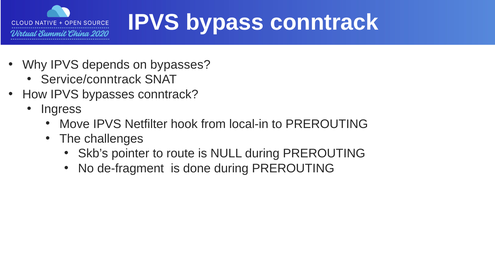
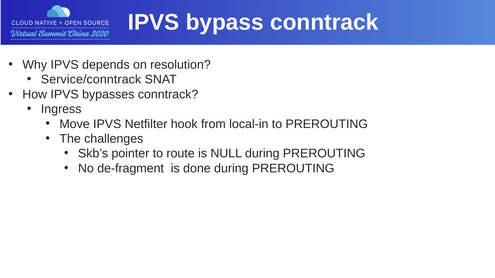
on bypasses: bypasses -> resolution
